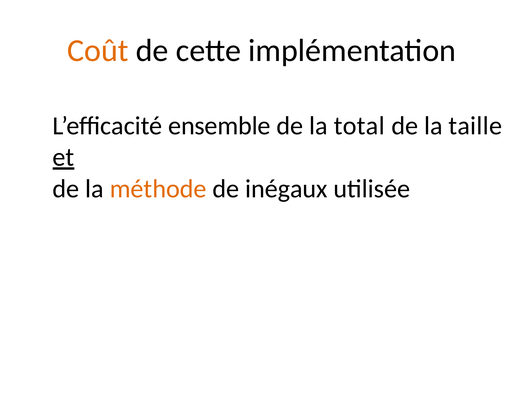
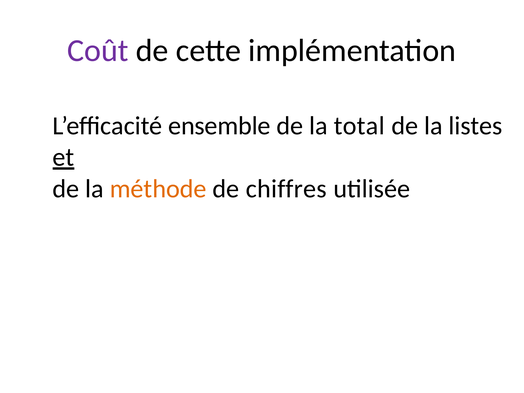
Coût colour: orange -> purple
taille: taille -> listes
inégaux: inégaux -> chiffres
